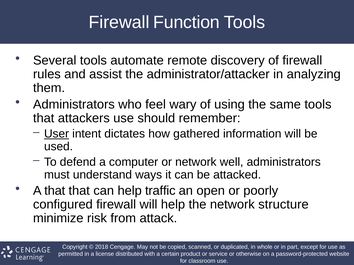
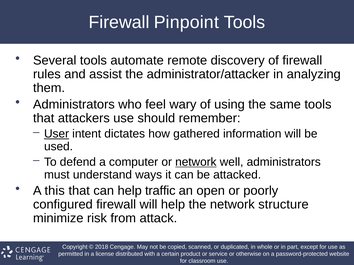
Function: Function -> Pinpoint
network at (196, 162) underline: none -> present
A that: that -> this
